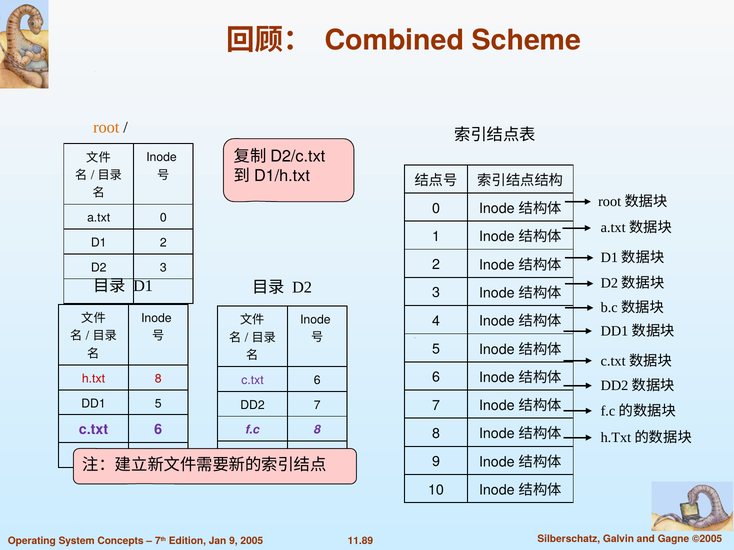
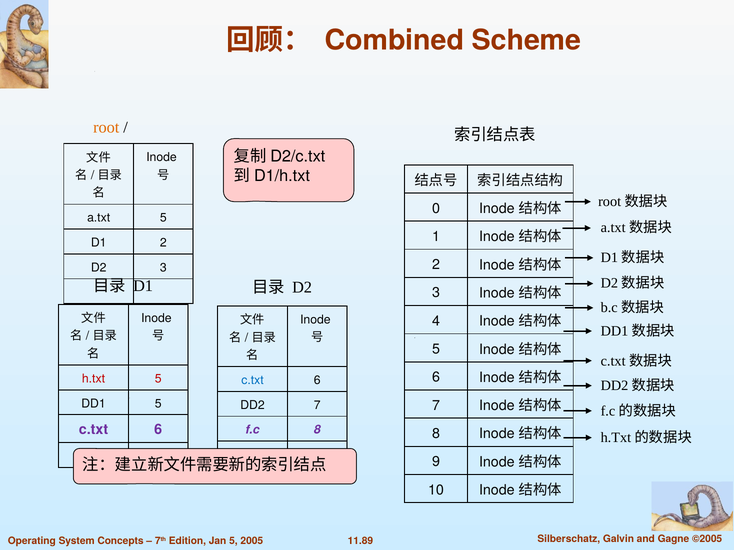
a.txt 0: 0 -> 5
h.txt 8: 8 -> 5
c.txt at (252, 381) colour: purple -> blue
9 at (233, 541): 9 -> 5
